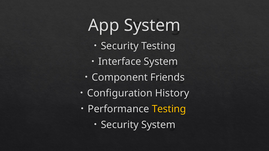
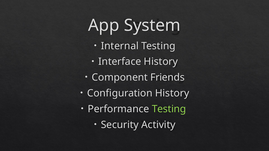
Security at (120, 46): Security -> Internal
Interface System: System -> History
Testing at (169, 109) colour: yellow -> light green
Security System: System -> Activity
